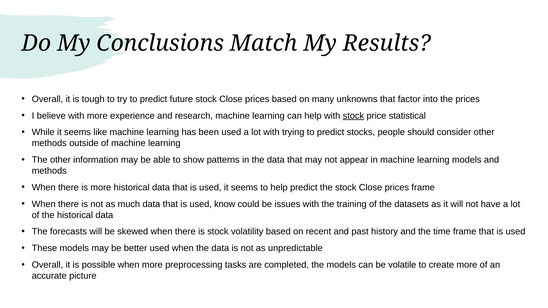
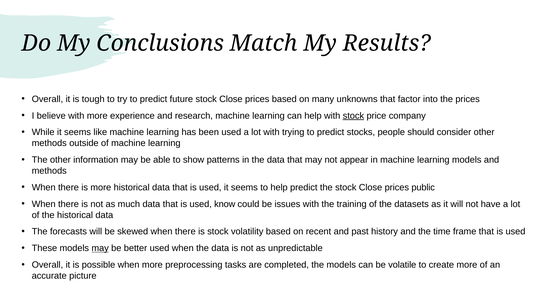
statistical: statistical -> company
prices frame: frame -> public
may at (100, 248) underline: none -> present
